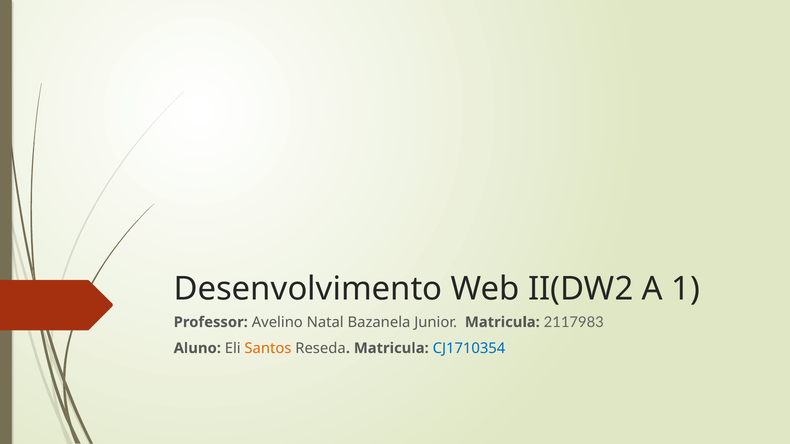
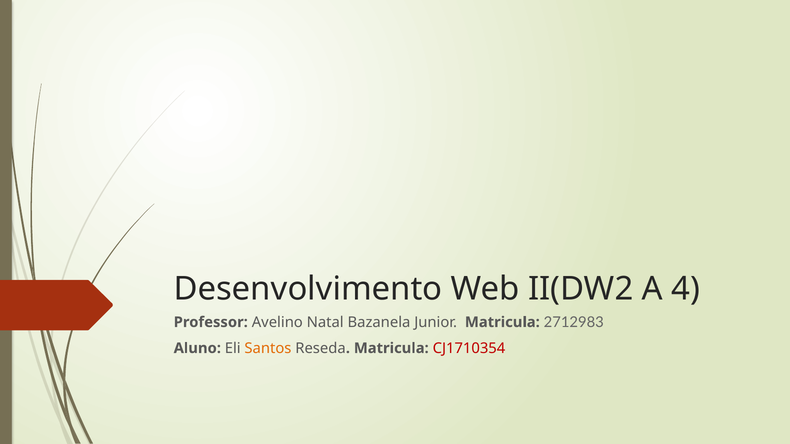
1: 1 -> 4
2117983: 2117983 -> 2712983
CJ1710354 colour: blue -> red
